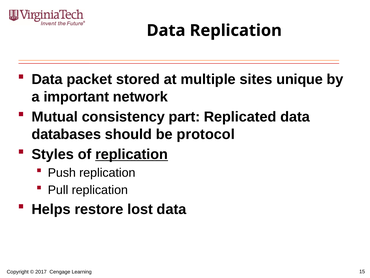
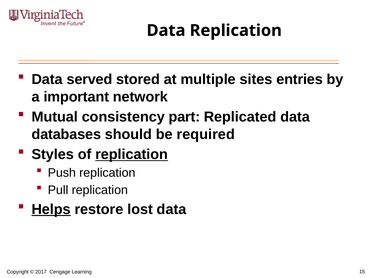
packet: packet -> served
unique: unique -> entries
protocol: protocol -> required
Helps underline: none -> present
